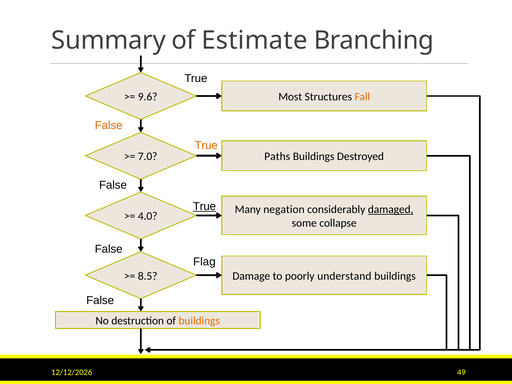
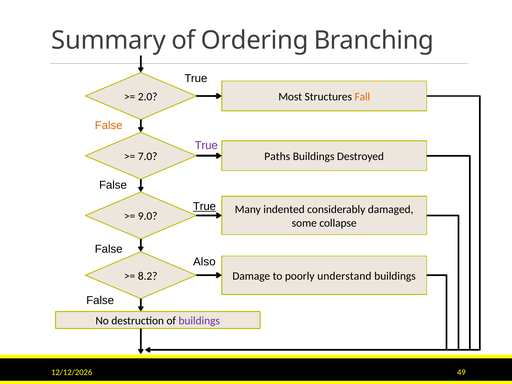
Estimate: Estimate -> Ordering
9.6: 9.6 -> 2.0
True at (206, 146) colour: orange -> purple
negation: negation -> indented
damaged underline: present -> none
4.0: 4.0 -> 9.0
Flag: Flag -> Also
8.5: 8.5 -> 8.2
buildings at (199, 321) colour: orange -> purple
